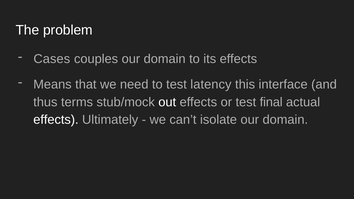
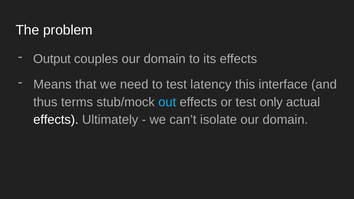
Cases: Cases -> Output
out colour: white -> light blue
final: final -> only
